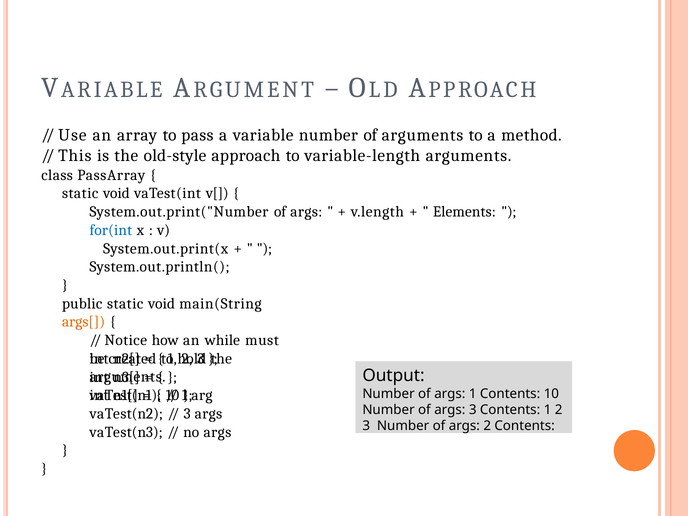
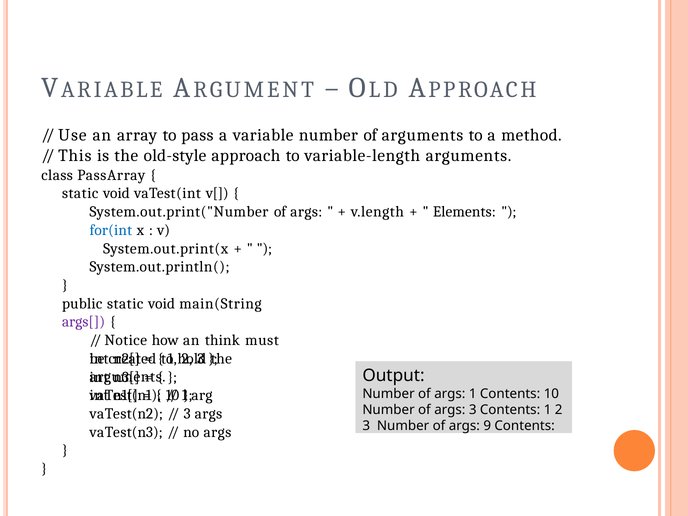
args[ colour: orange -> purple
while: while -> think
args 2: 2 -> 9
